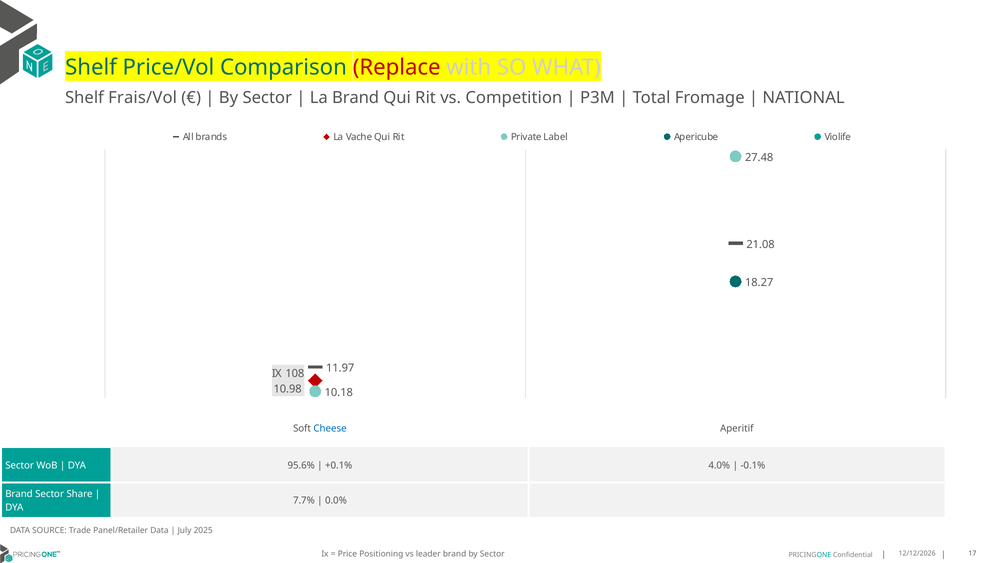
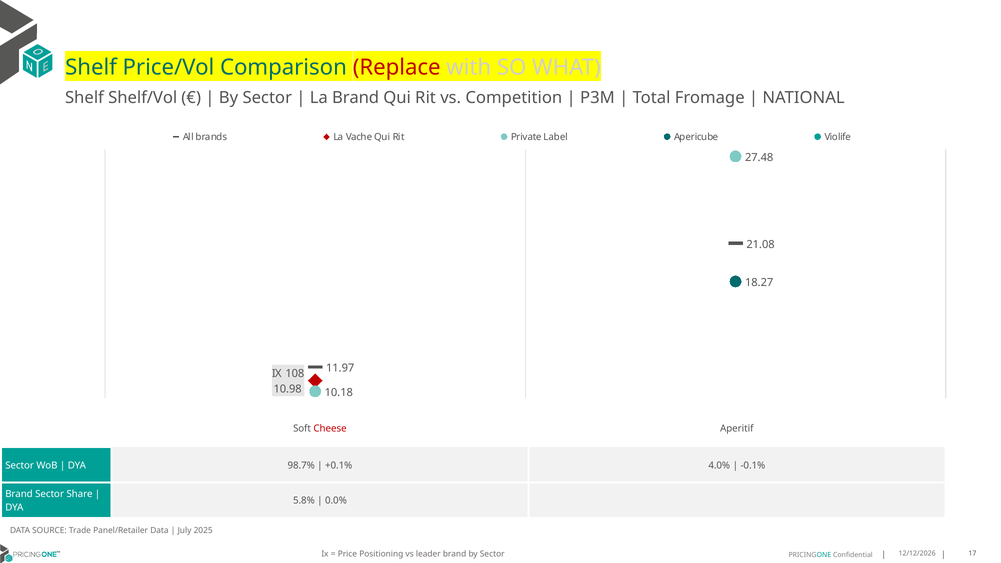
Frais/Vol: Frais/Vol -> Shelf/Vol
Cheese colour: blue -> red
95.6%: 95.6% -> 98.7%
7.7%: 7.7% -> 5.8%
